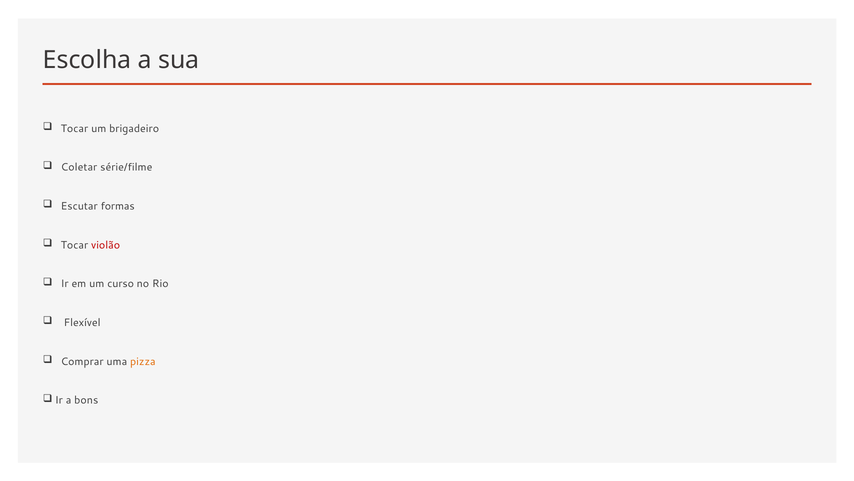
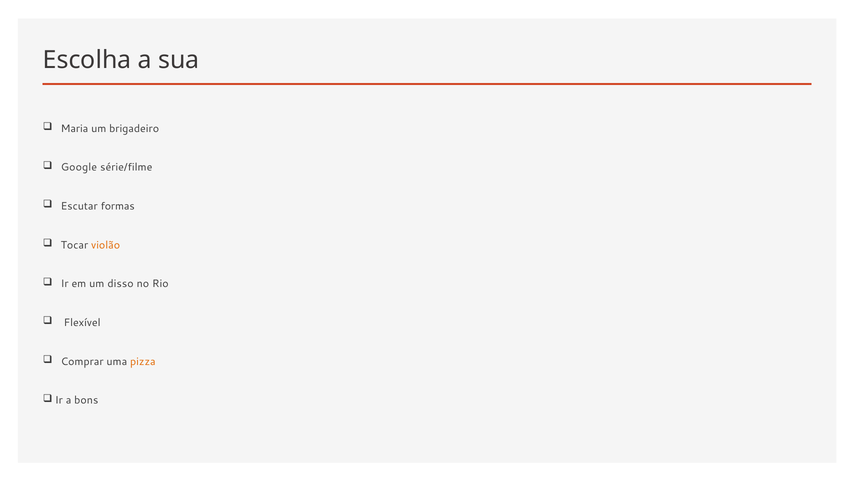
Tocar at (74, 128): Tocar -> Maria
Coletar: Coletar -> Google
violão colour: red -> orange
curso: curso -> disso
